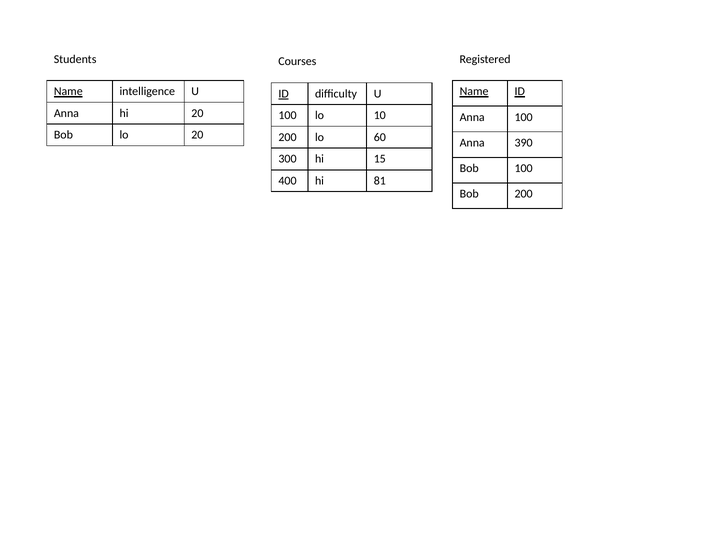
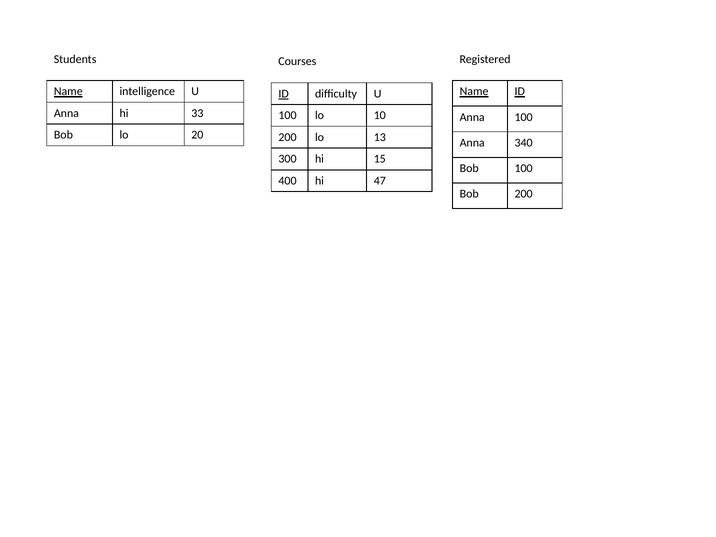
hi 20: 20 -> 33
60: 60 -> 13
390: 390 -> 340
81: 81 -> 47
